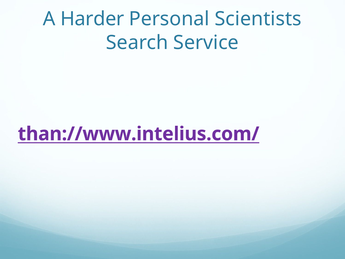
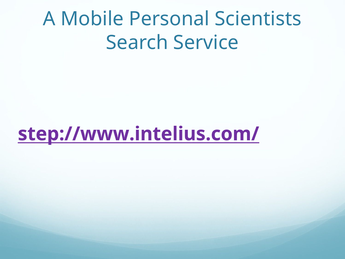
Harder: Harder -> Mobile
than://www.intelius.com/: than://www.intelius.com/ -> step://www.intelius.com/
